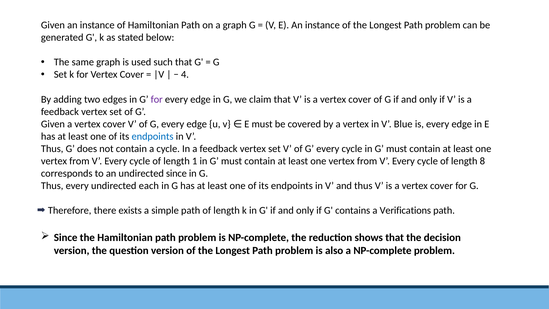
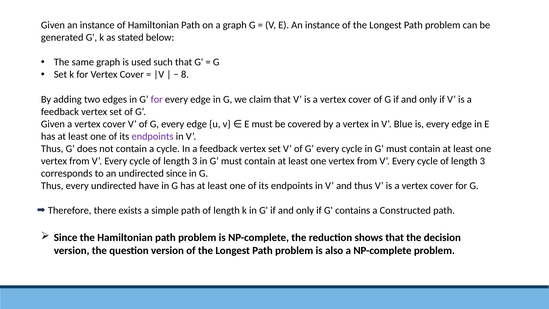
4: 4 -> 8
endpoints at (153, 136) colour: blue -> purple
1 at (195, 161): 1 -> 3
8 at (482, 161): 8 -> 3
each: each -> have
Verifications: Verifications -> Constructed
